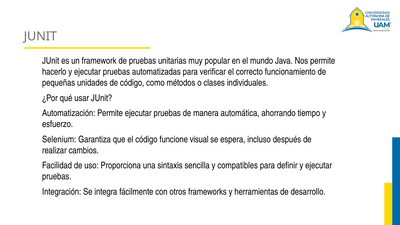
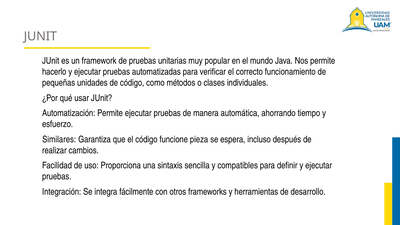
Selenium: Selenium -> Similares
visual: visual -> pieza
